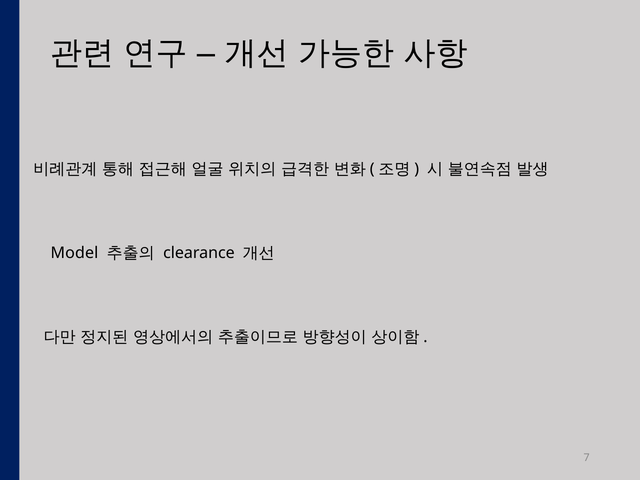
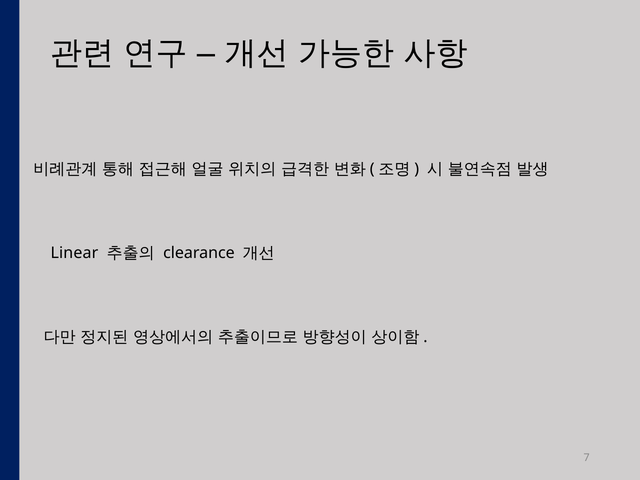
Model: Model -> Linear
